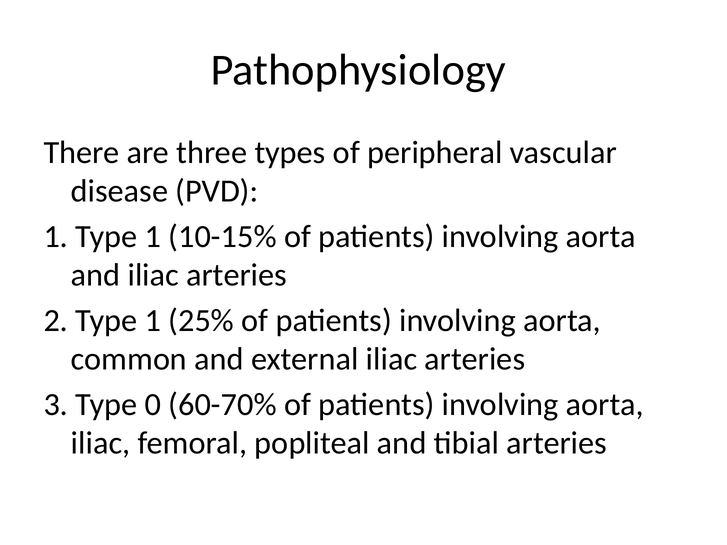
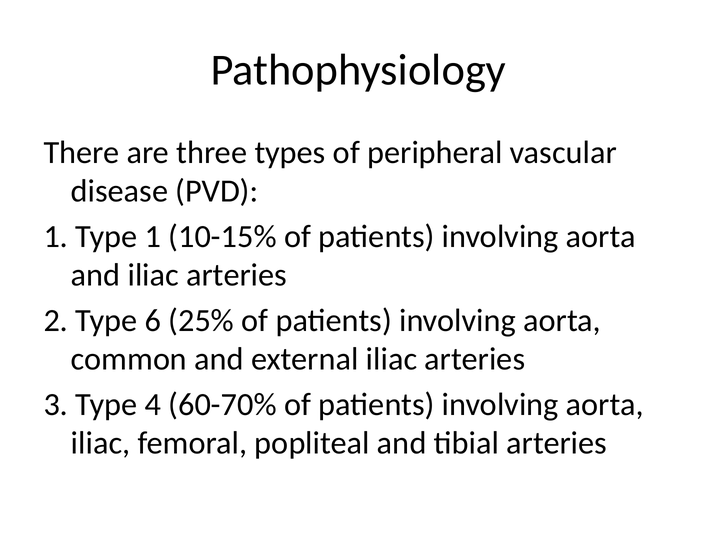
2 Type 1: 1 -> 6
0: 0 -> 4
